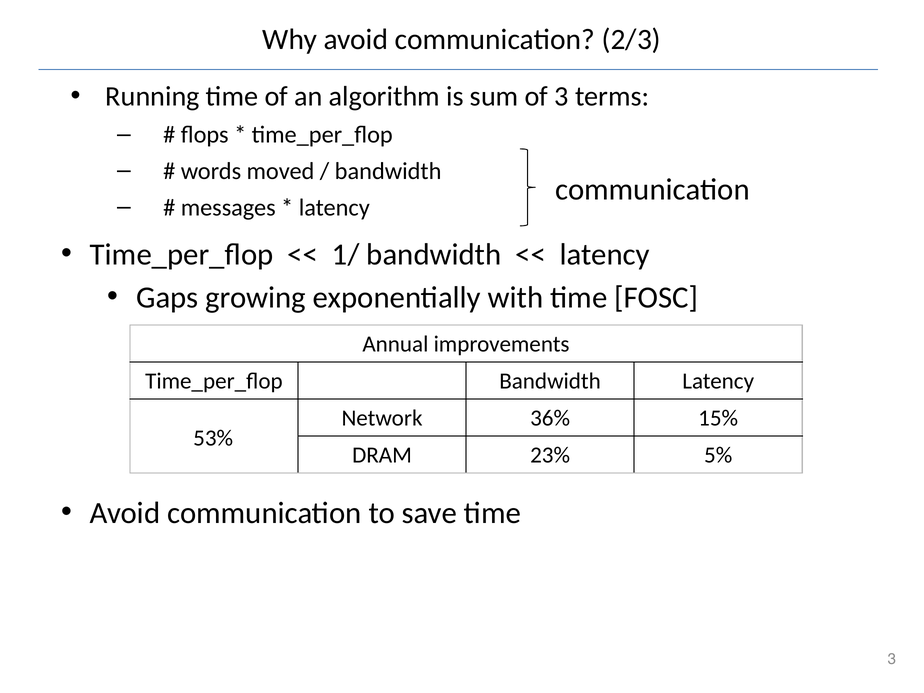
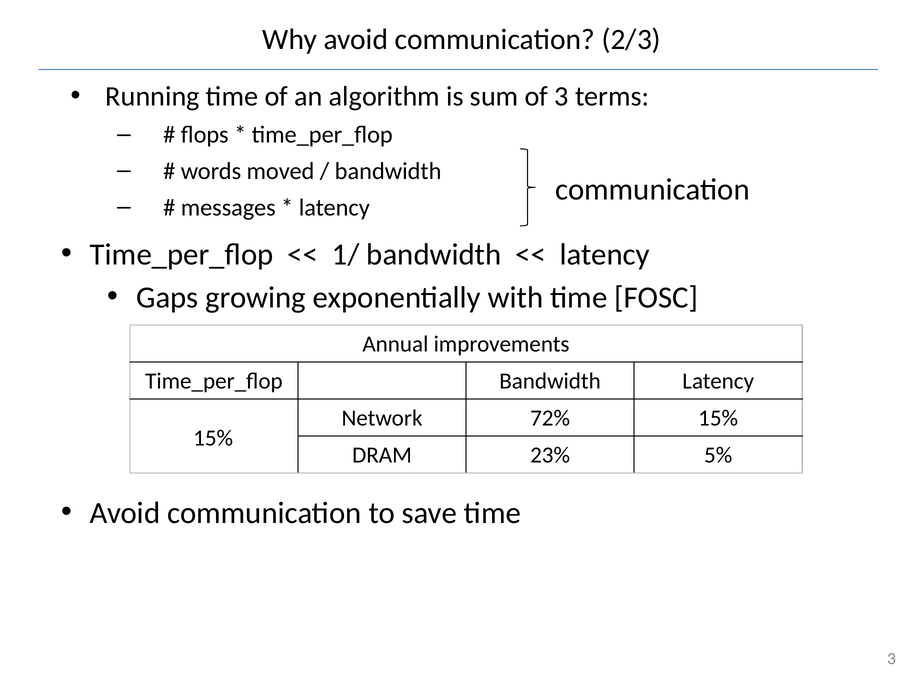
36%: 36% -> 72%
53% at (213, 438): 53% -> 15%
